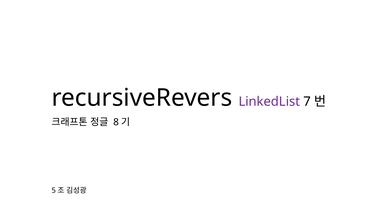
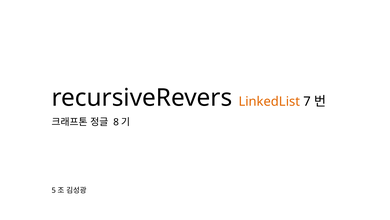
LinkedList colour: purple -> orange
